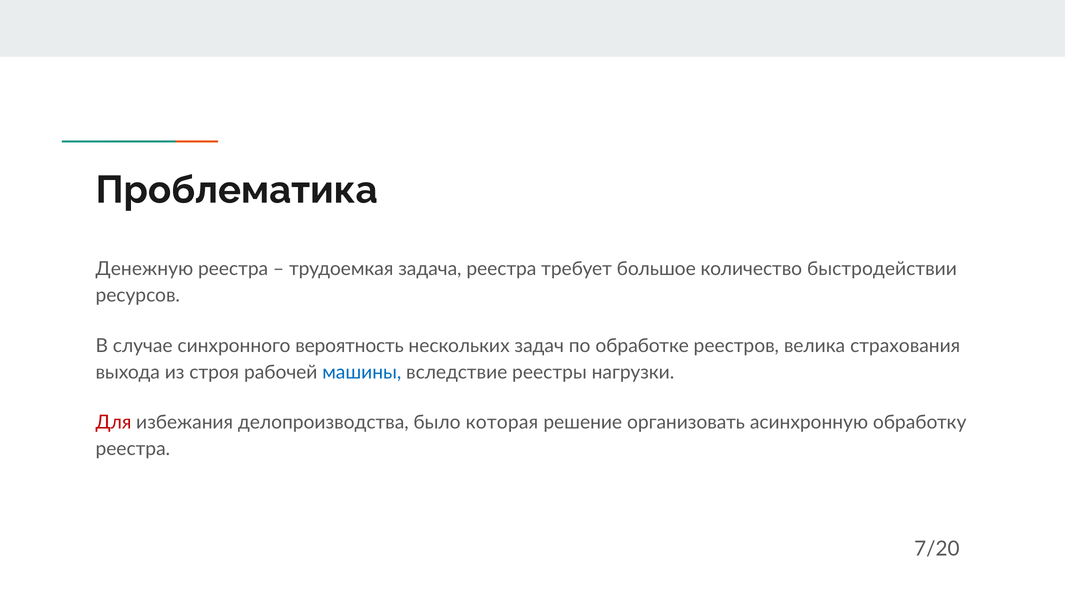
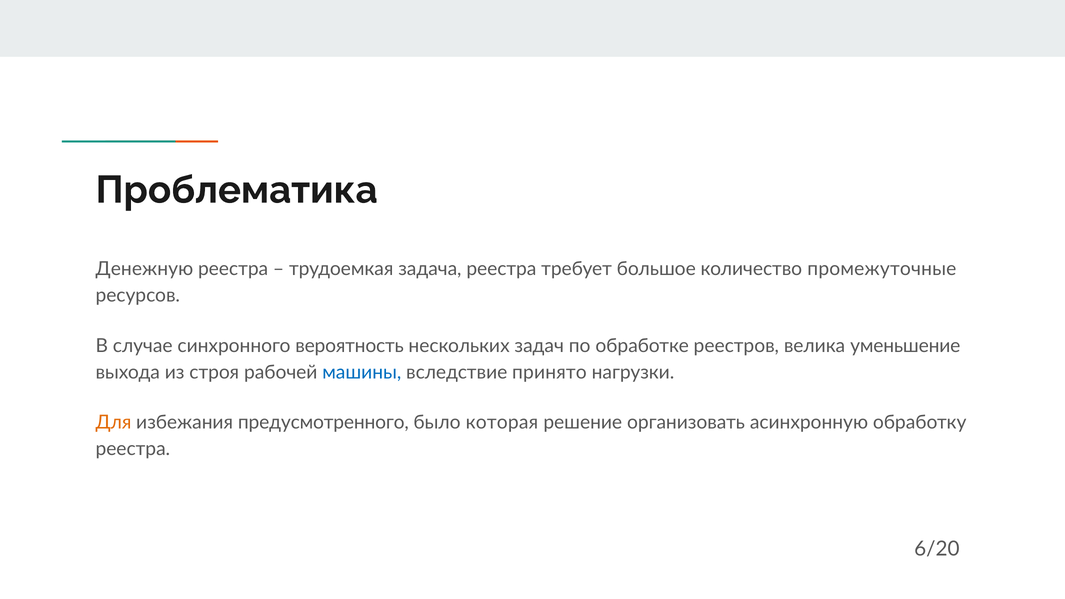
быстродействии: быстродействии -> промежуточные
страхования: страхования -> уменьшение
реестры: реестры -> принято
Для colour: red -> orange
делопроизводства: делопроизводства -> предусмотренного
7/20: 7/20 -> 6/20
